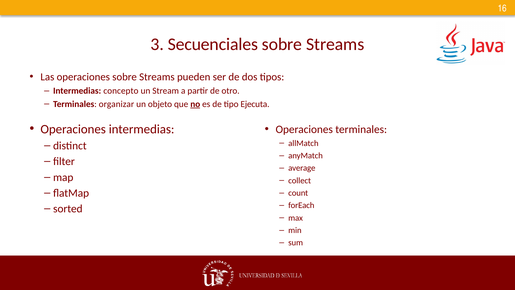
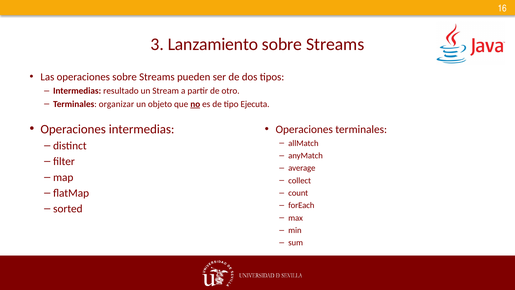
Secuenciales: Secuenciales -> Lanzamiento
concepto: concepto -> resultado
